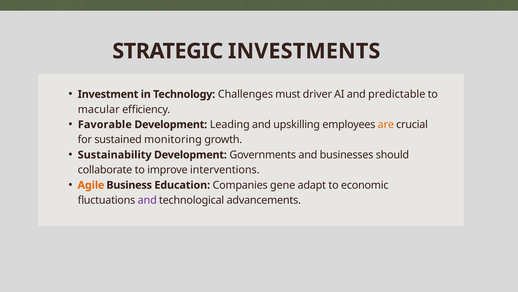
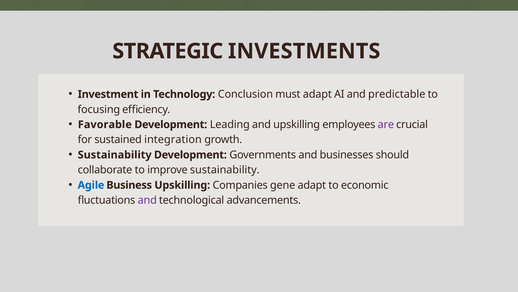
Challenges: Challenges -> Conclusion
must driver: driver -> adapt
macular: macular -> focusing
are colour: orange -> purple
monitoring: monitoring -> integration
improve interventions: interventions -> sustainability
Agile colour: orange -> blue
Business Education: Education -> Upskilling
